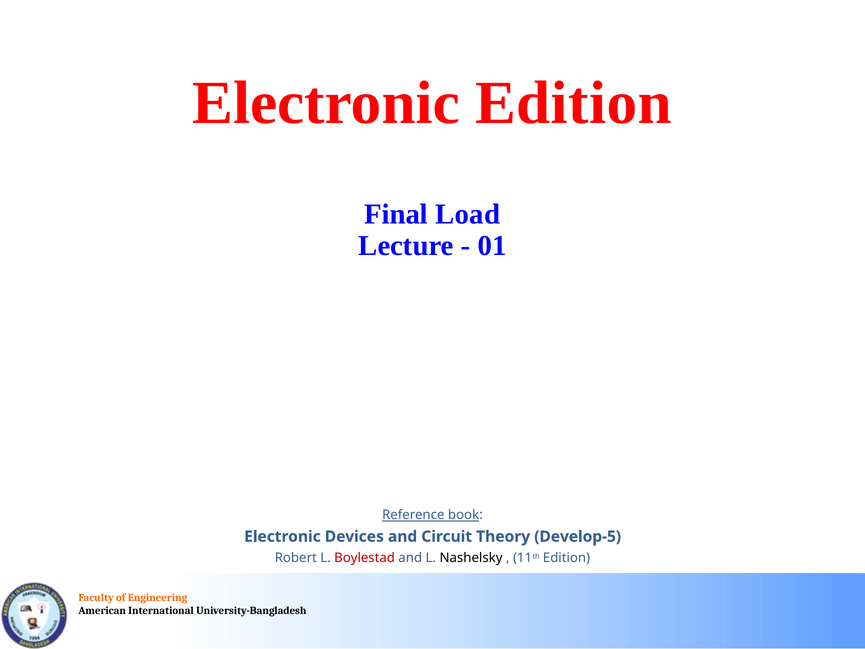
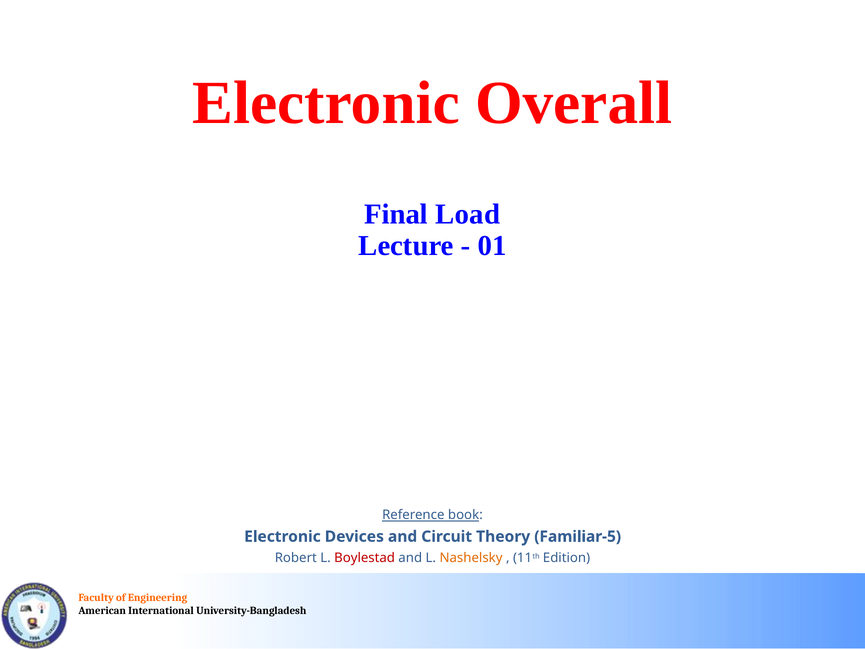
Electronic Edition: Edition -> Overall
Develop-5: Develop-5 -> Familiar-5
Nashelsky colour: black -> orange
